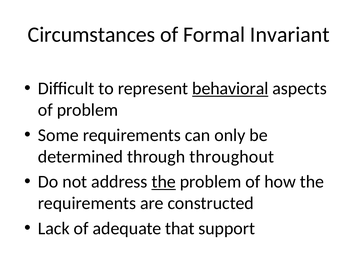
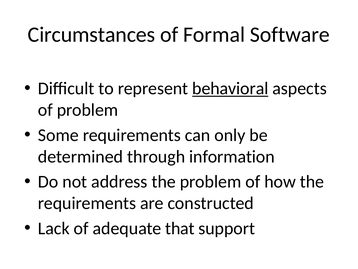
Invariant: Invariant -> Software
throughout: throughout -> information
the at (164, 181) underline: present -> none
